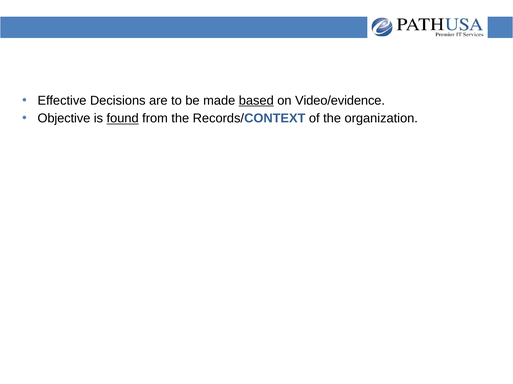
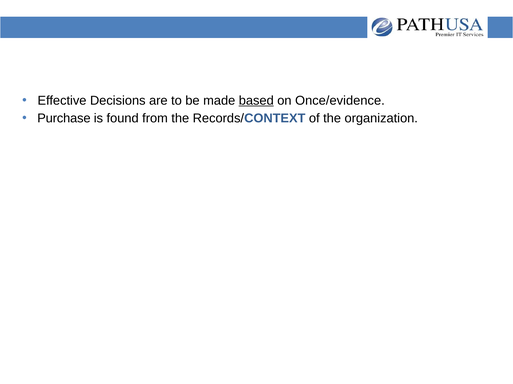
Video/evidence: Video/evidence -> Once/evidence
Objective: Objective -> Purchase
found underline: present -> none
